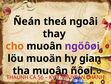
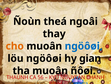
Ñeán: Ñeán -> Ñoùn
ngöôøi at (84, 46) colour: purple -> blue
löu muoän: muoän -> ngöôøi
